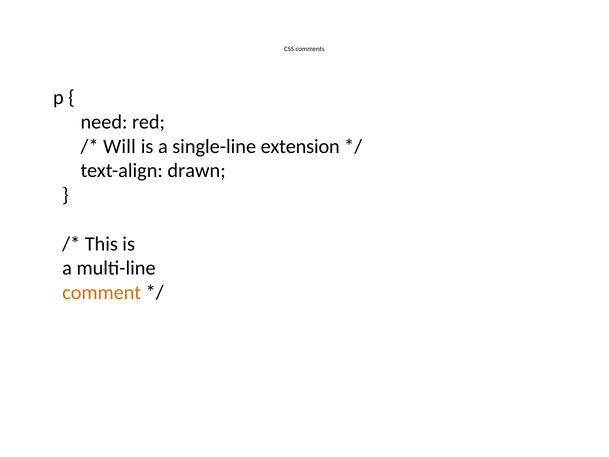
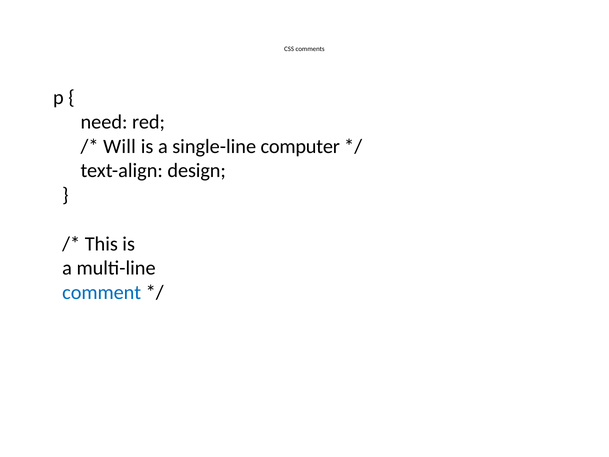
extension: extension -> computer
drawn: drawn -> design
comment colour: orange -> blue
